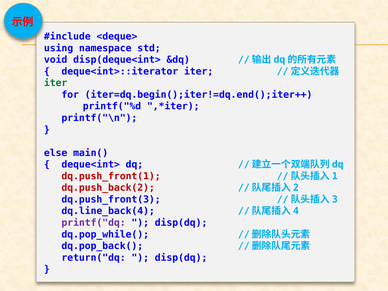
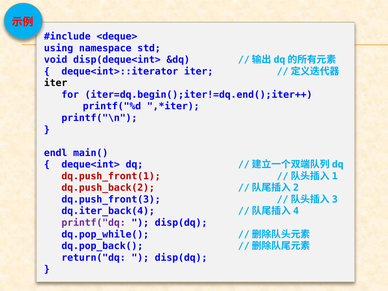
iter at (56, 83) colour: green -> black
else: else -> endl
dq.line_back(4: dq.line_back(4 -> dq.iter_back(4
